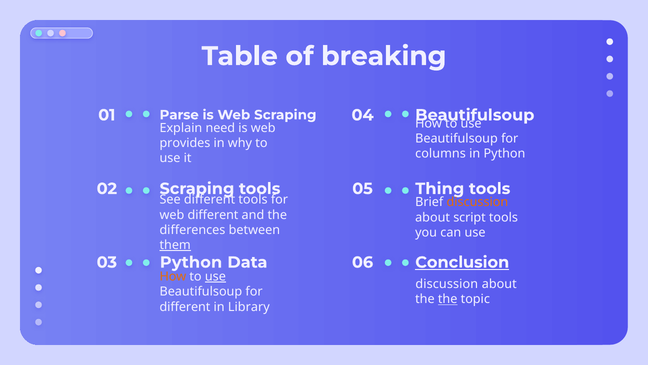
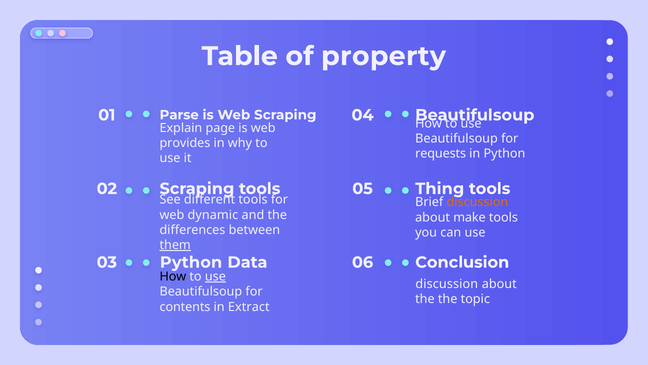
breaking: breaking -> property
need: need -> page
columns: columns -> requests
web different: different -> dynamic
script: script -> make
Conclusion underline: present -> none
How at (173, 276) colour: orange -> black
the at (448, 299) underline: present -> none
different at (185, 306): different -> contents
Library: Library -> Extract
